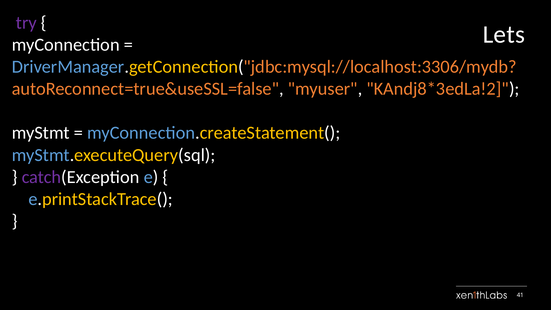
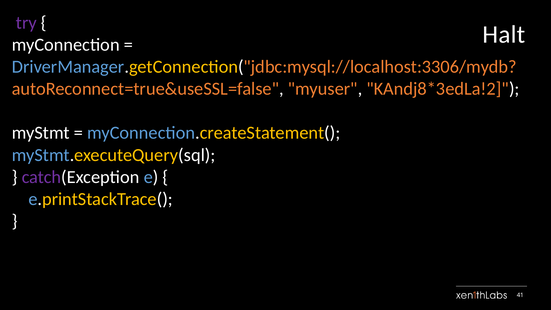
Lets: Lets -> Halt
